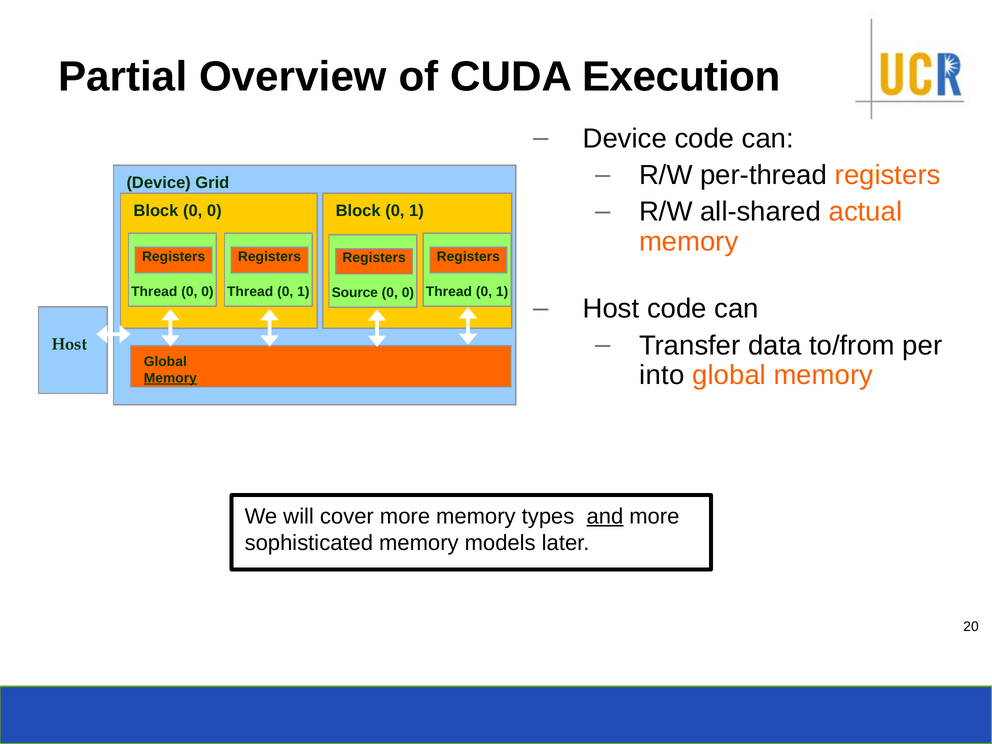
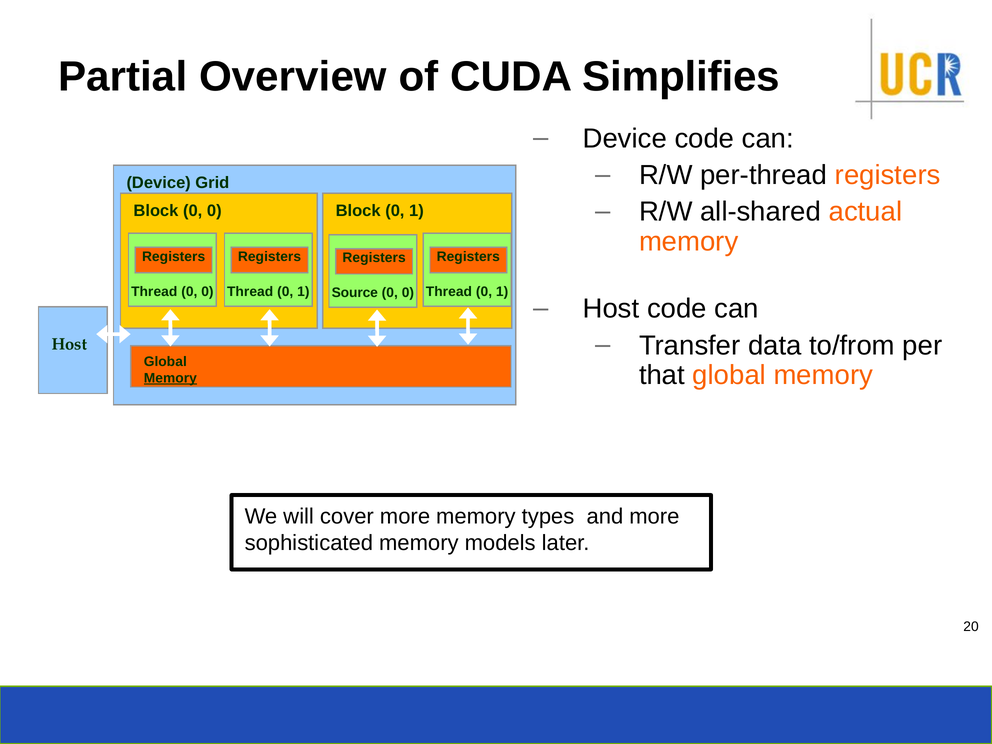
Execution: Execution -> Simplifies
into: into -> that
and underline: present -> none
